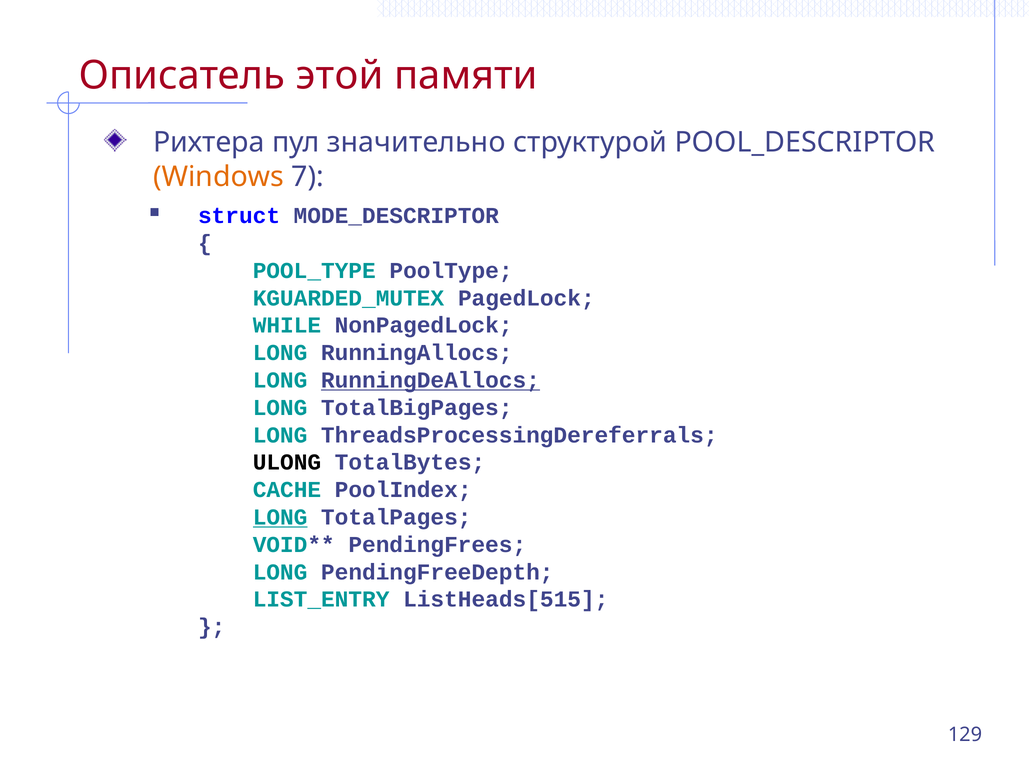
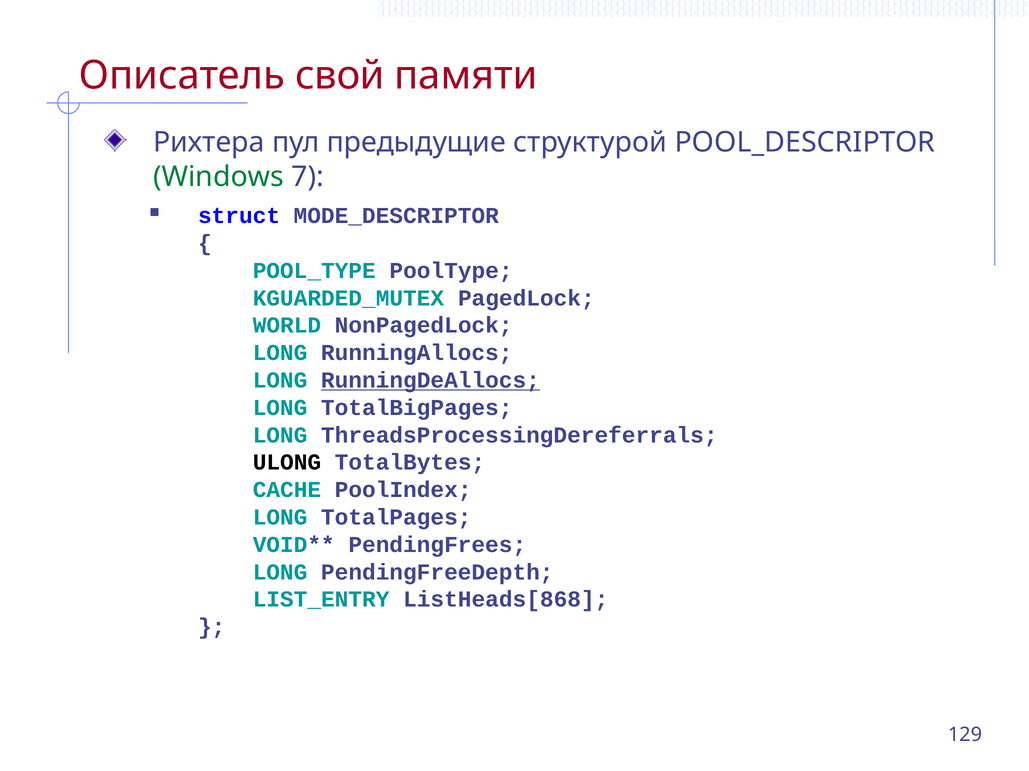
этой: этой -> свой
значительно: значительно -> предыдущие
Windows colour: orange -> green
WHILE: WHILE -> WORLD
LONG at (280, 518) underline: present -> none
ListHeads[515: ListHeads[515 -> ListHeads[868
